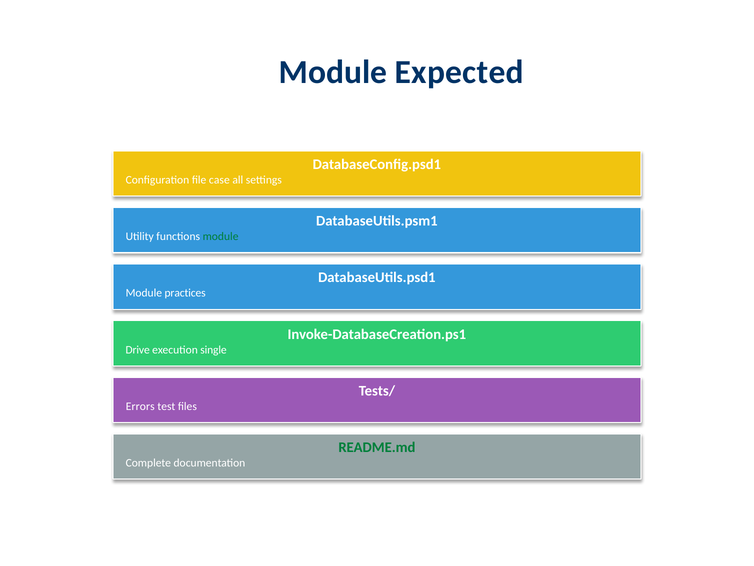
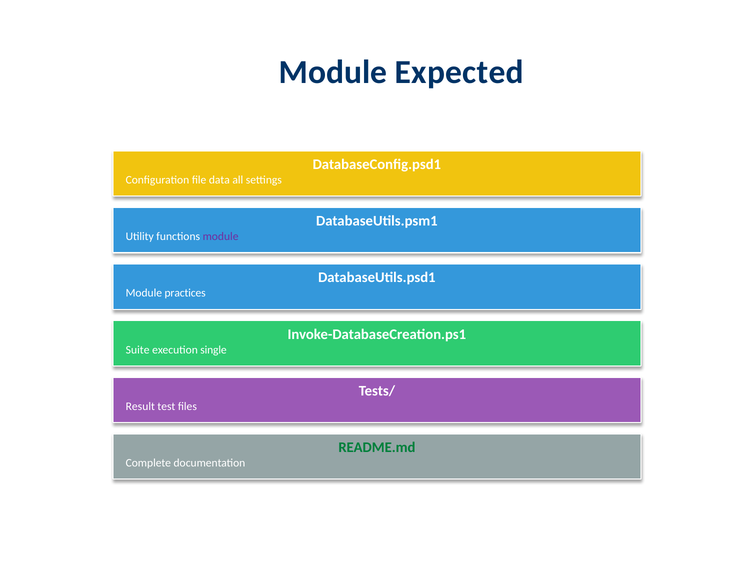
case: case -> data
module at (221, 236) colour: green -> purple
Drive: Drive -> Suite
Errors: Errors -> Result
